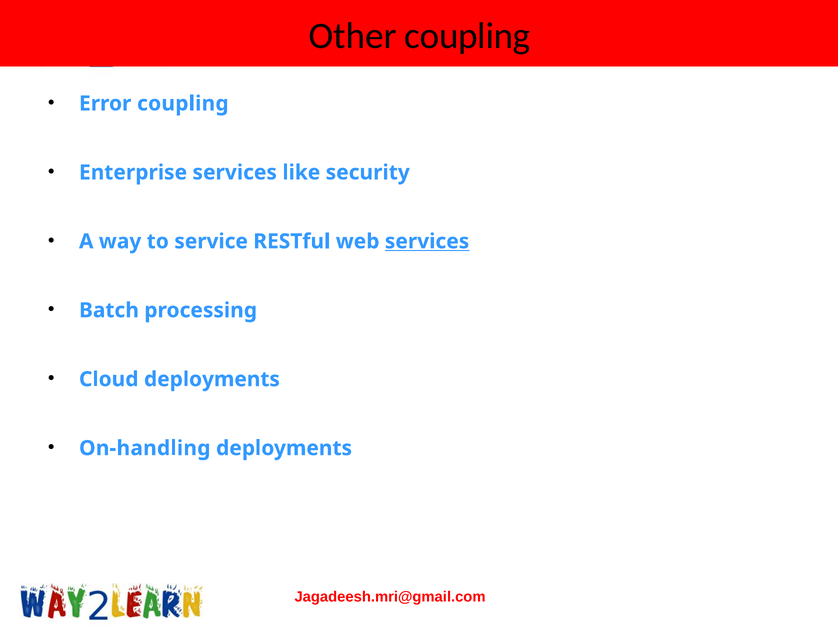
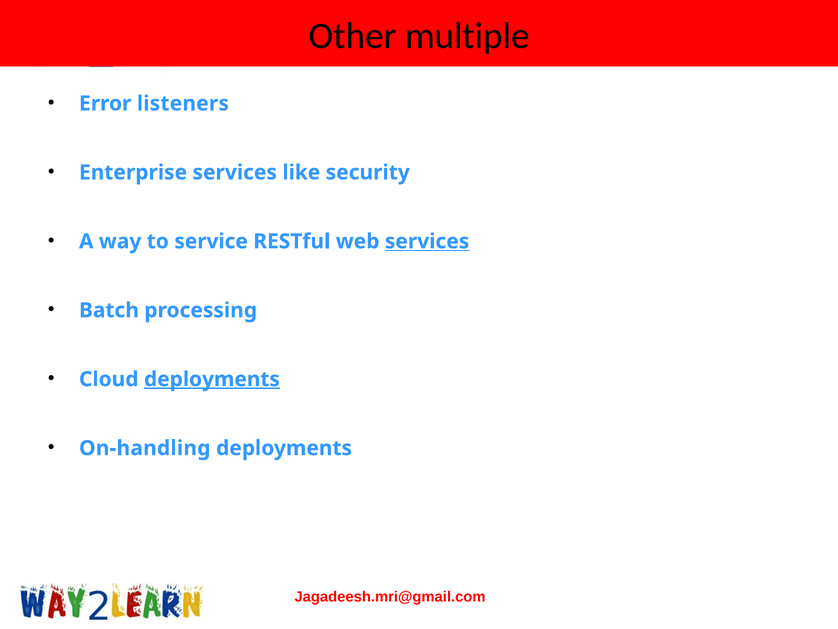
Other coupling: coupling -> multiple
Error coupling: coupling -> listeners
deployments at (212, 379) underline: none -> present
